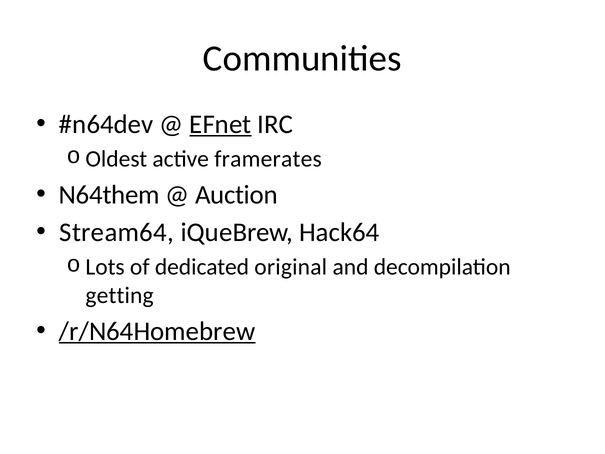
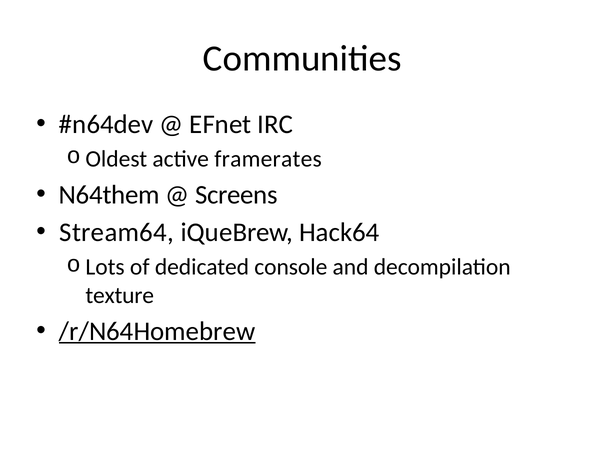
EFnet underline: present -> none
Auction: Auction -> Screens
original: original -> console
getting: getting -> texture
